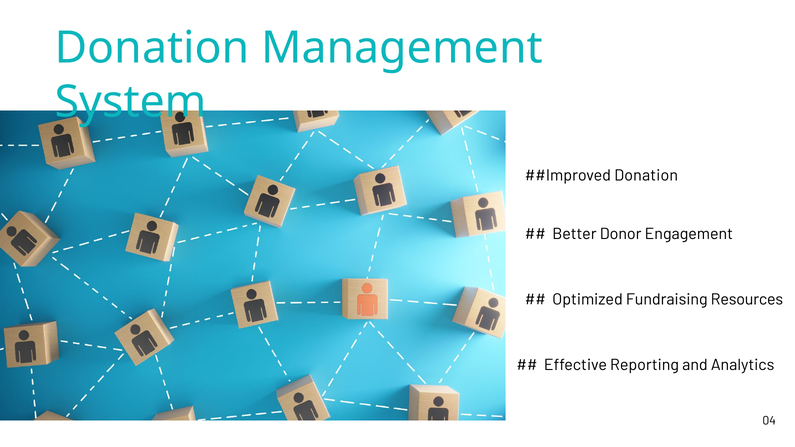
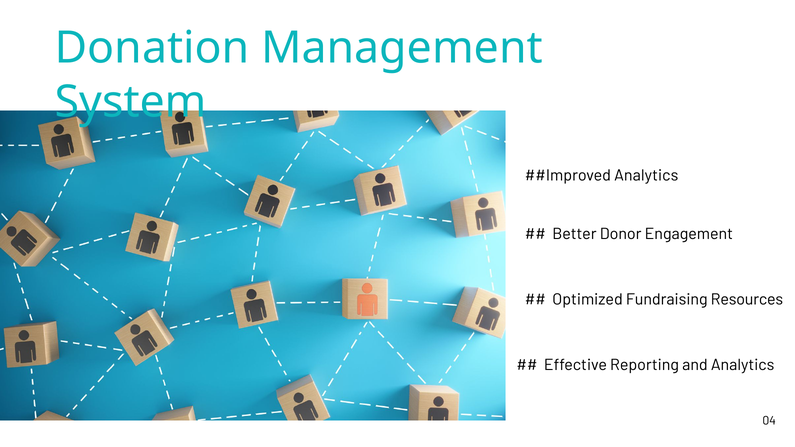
Donation at (646, 176): Donation -> Analytics
